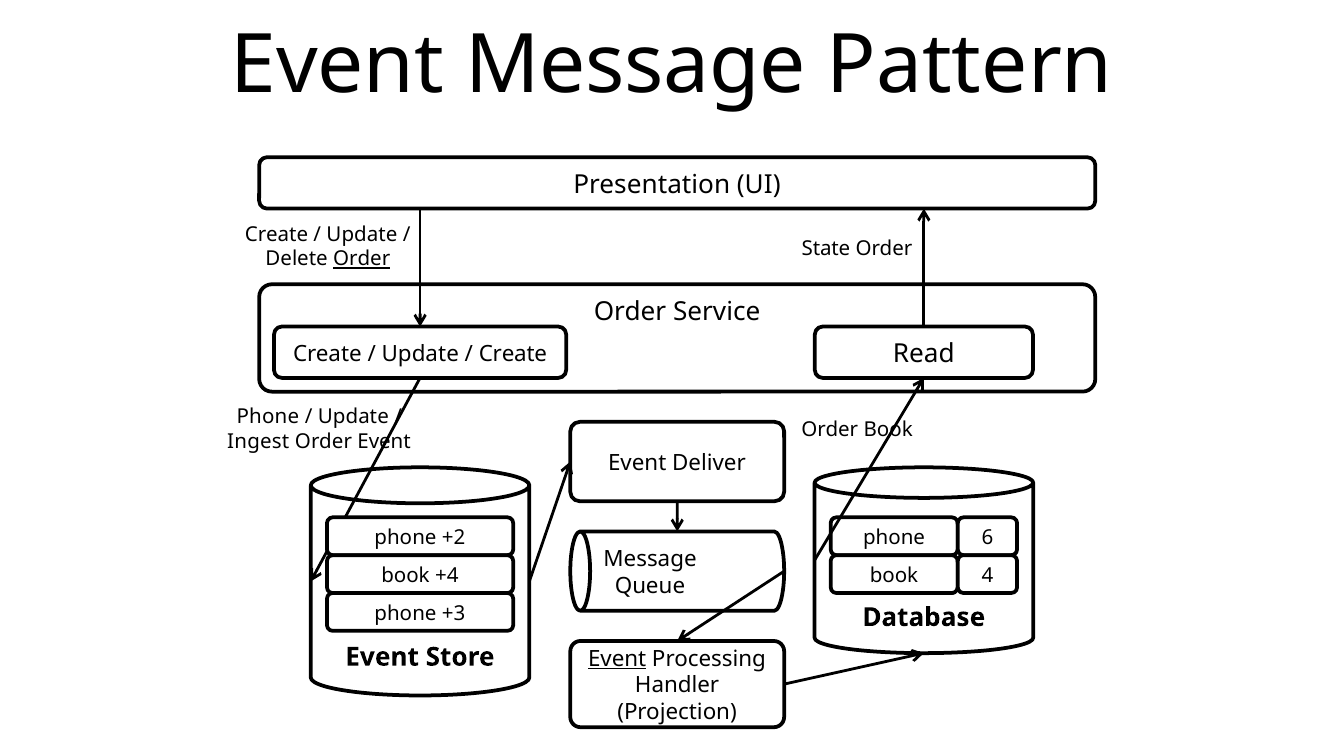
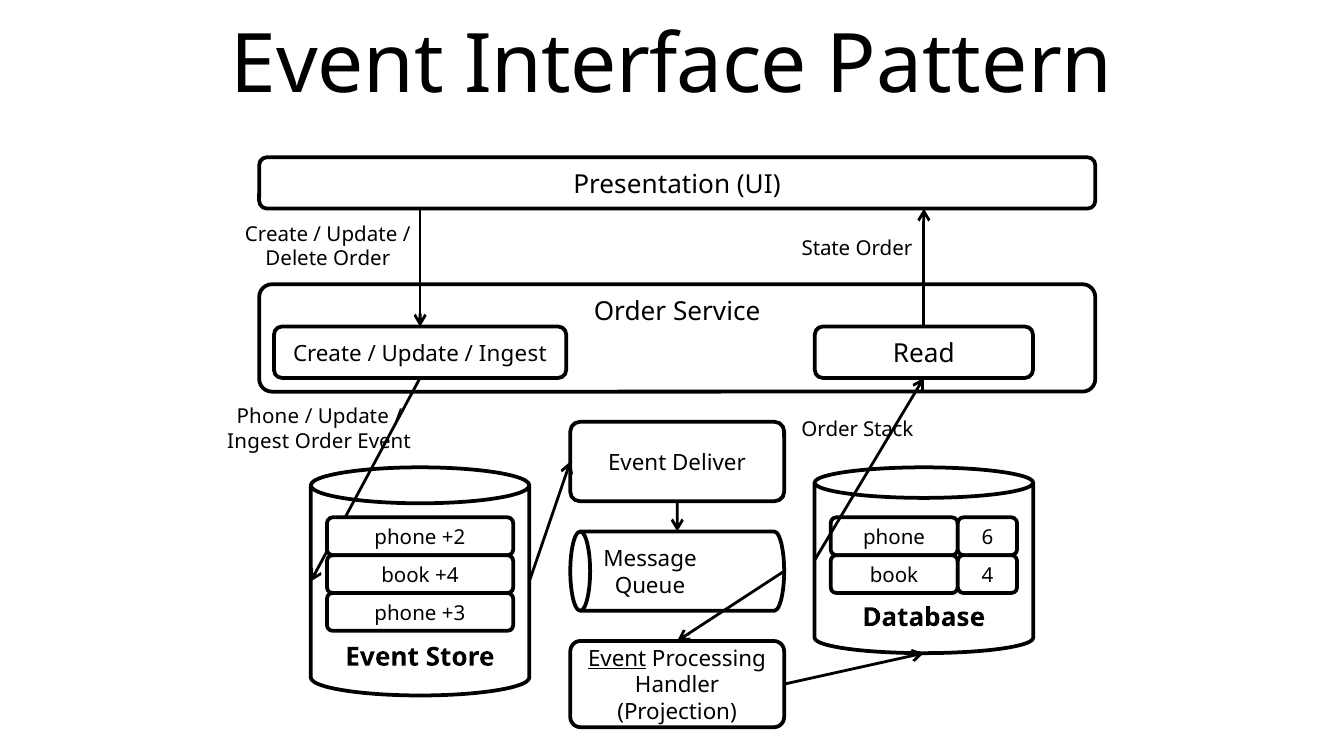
Event Message: Message -> Interface
Order at (362, 259) underline: present -> none
Create at (513, 354): Create -> Ingest
Order Book: Book -> Stack
